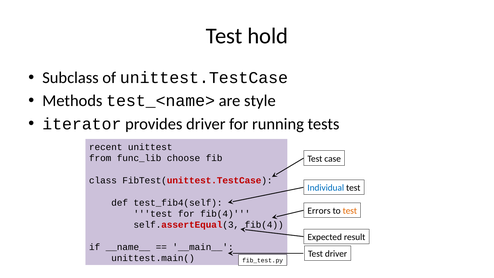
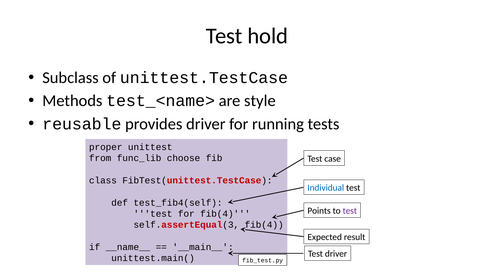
iterator: iterator -> reusable
recent: recent -> proper
Errors: Errors -> Points
test at (350, 211) colour: orange -> purple
